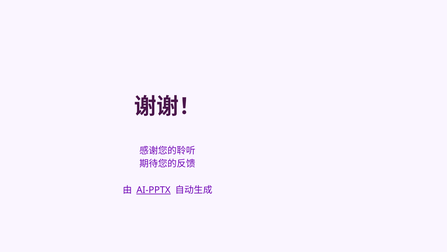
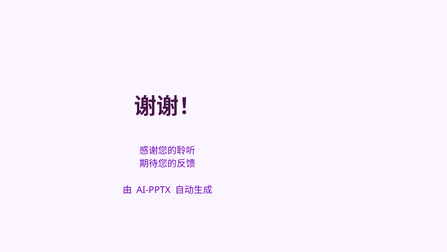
AI-PPTX underline: present -> none
